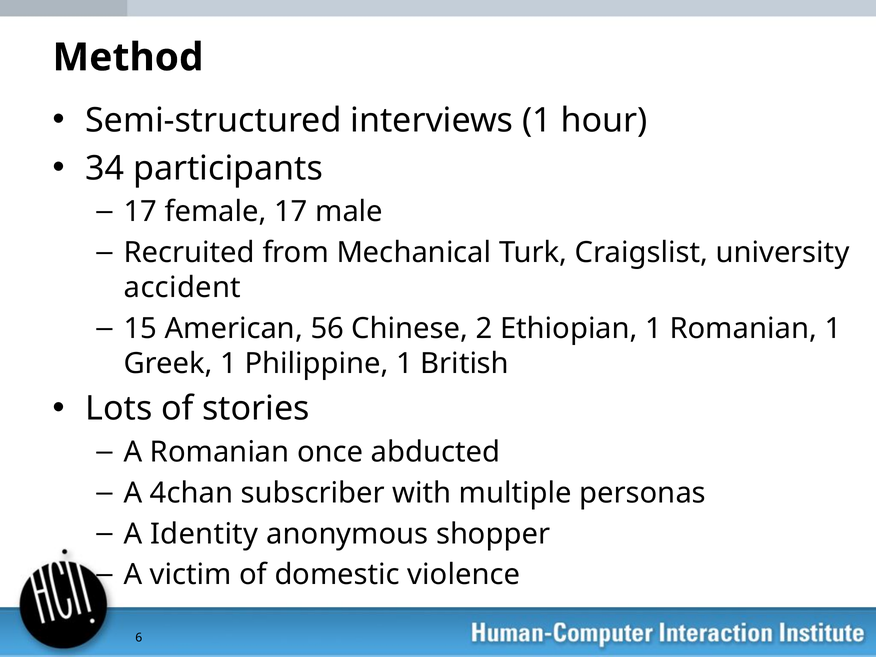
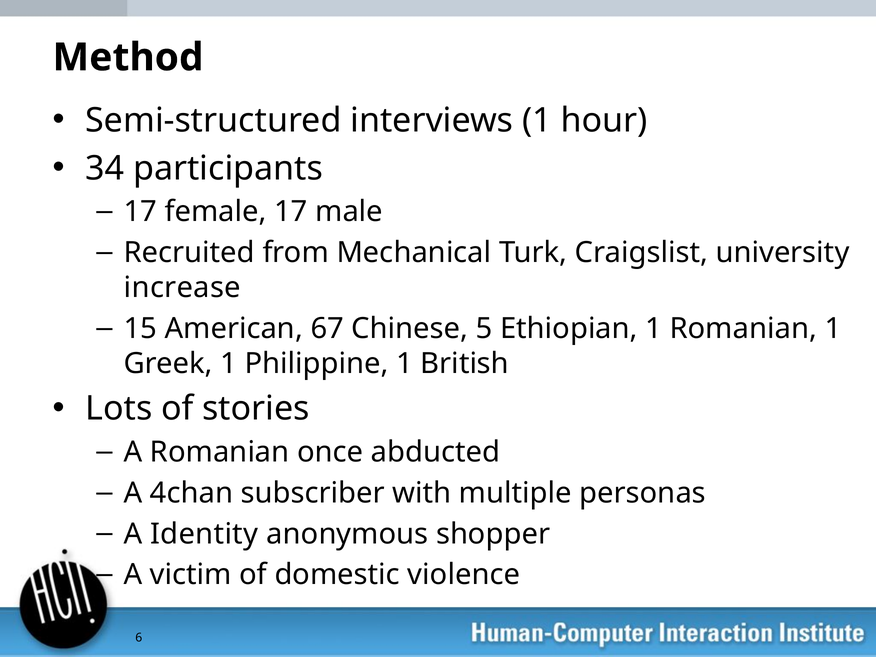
accident: accident -> increase
56: 56 -> 67
2: 2 -> 5
